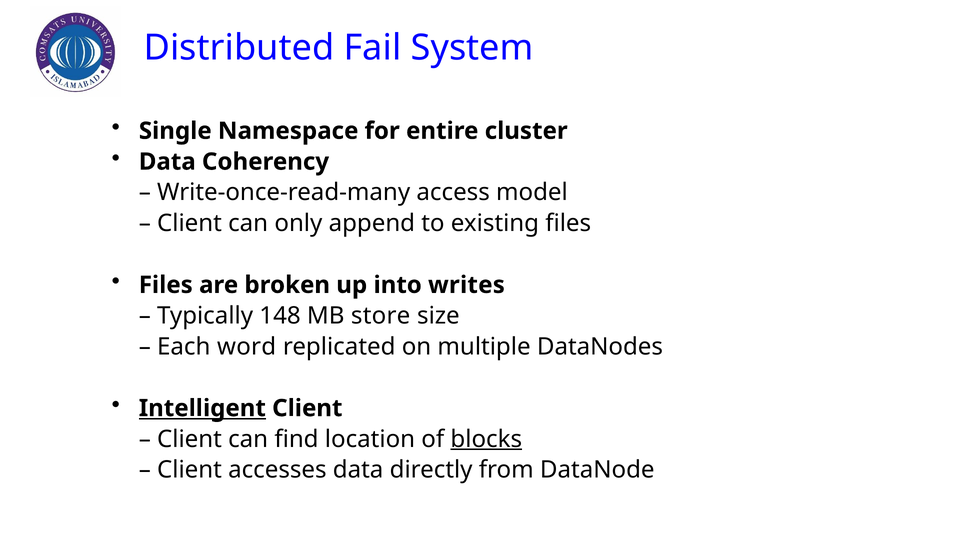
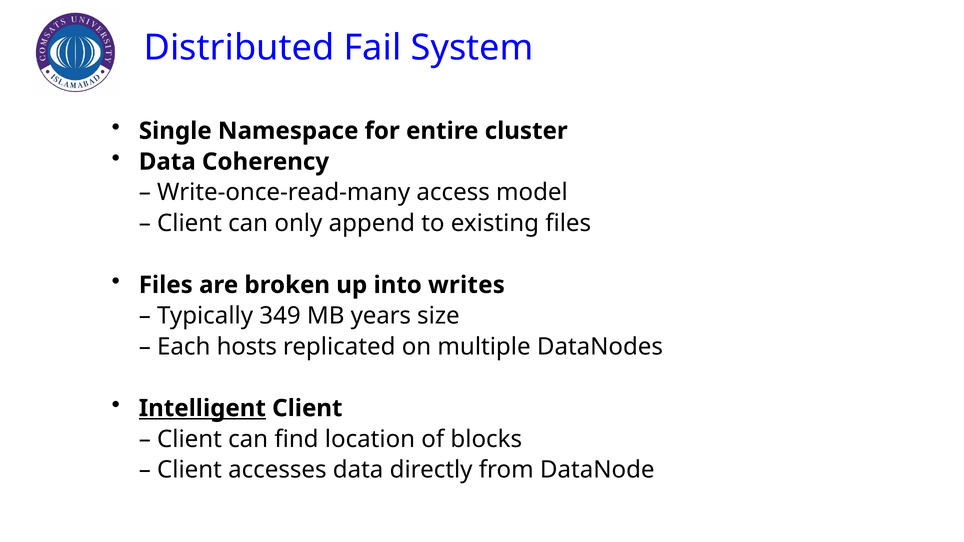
148: 148 -> 349
store: store -> years
word: word -> hosts
blocks underline: present -> none
